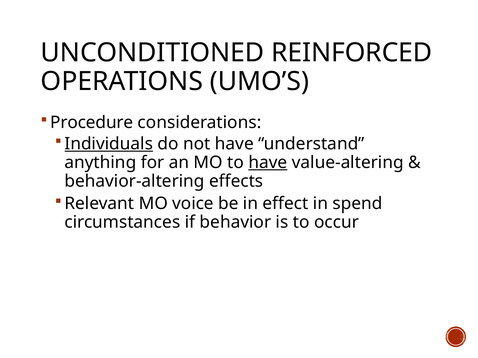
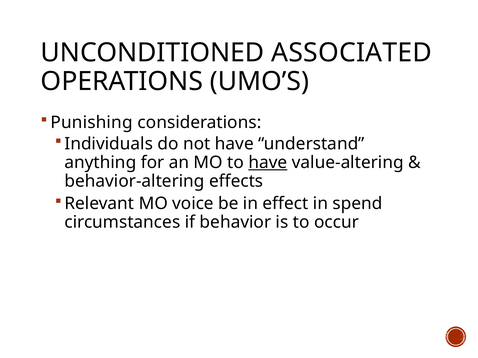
REINFORCED: REINFORCED -> ASSOCIATED
Procedure: Procedure -> Punishing
Individuals underline: present -> none
